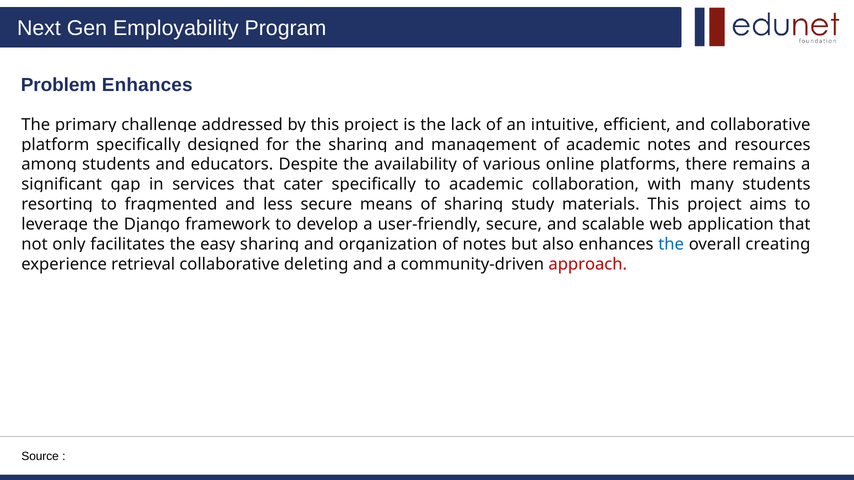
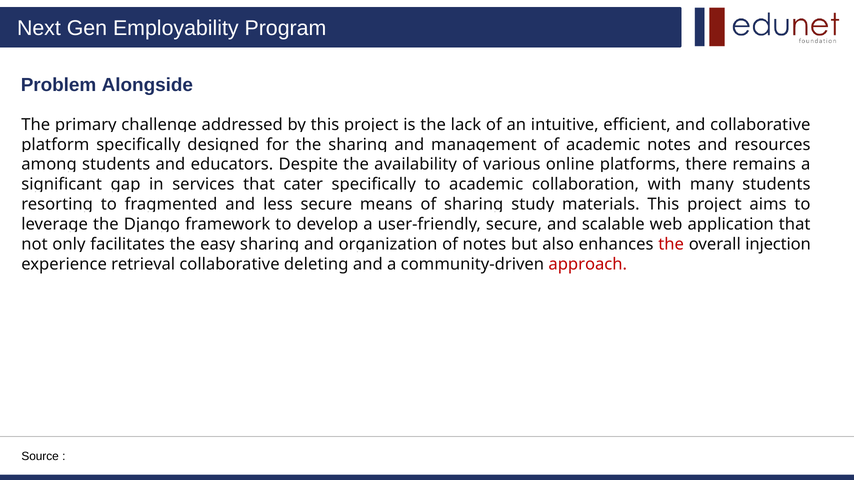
Problem Enhances: Enhances -> Alongside
the at (671, 244) colour: blue -> red
creating: creating -> injection
